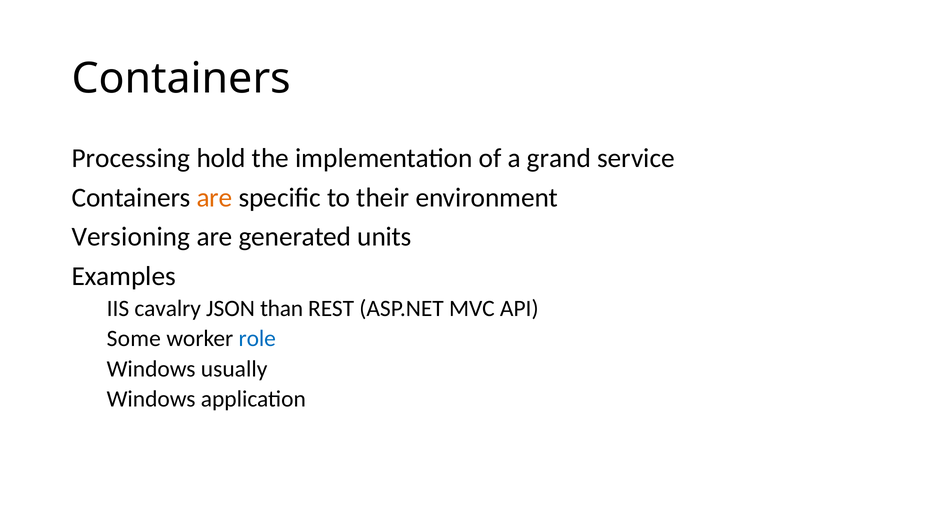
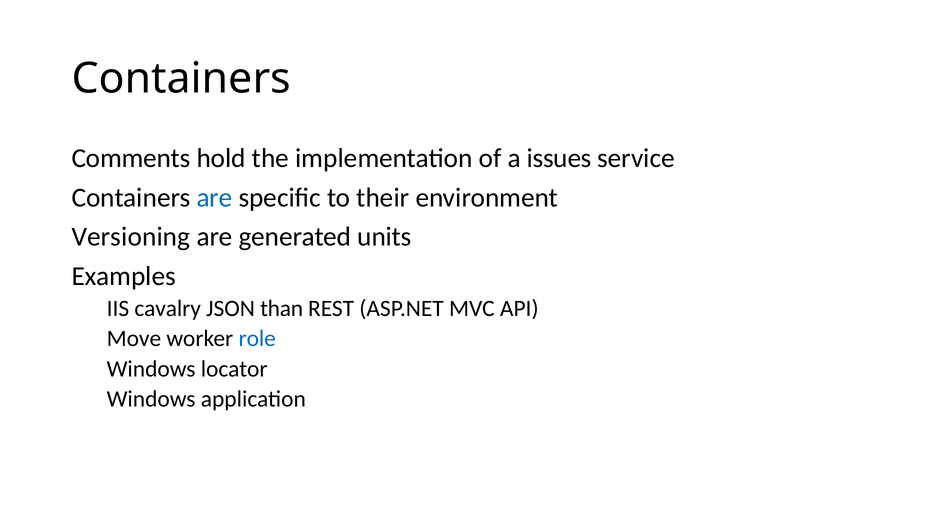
Processing: Processing -> Comments
grand: grand -> issues
are at (214, 198) colour: orange -> blue
Some: Some -> Move
usually: usually -> locator
